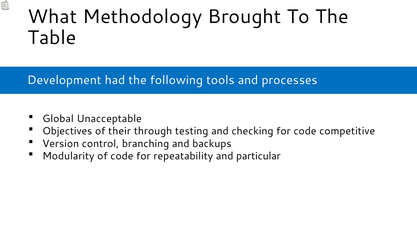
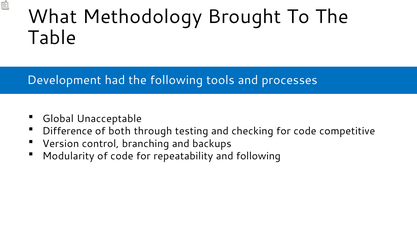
Objectives: Objectives -> Difference
their: their -> both
and particular: particular -> following
